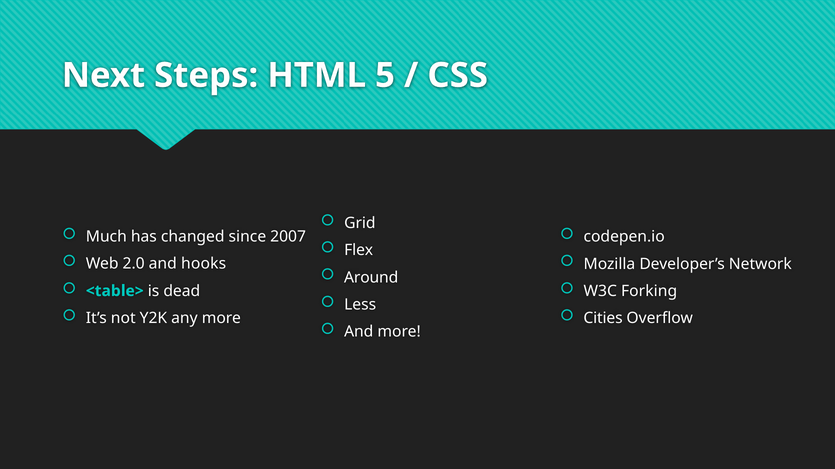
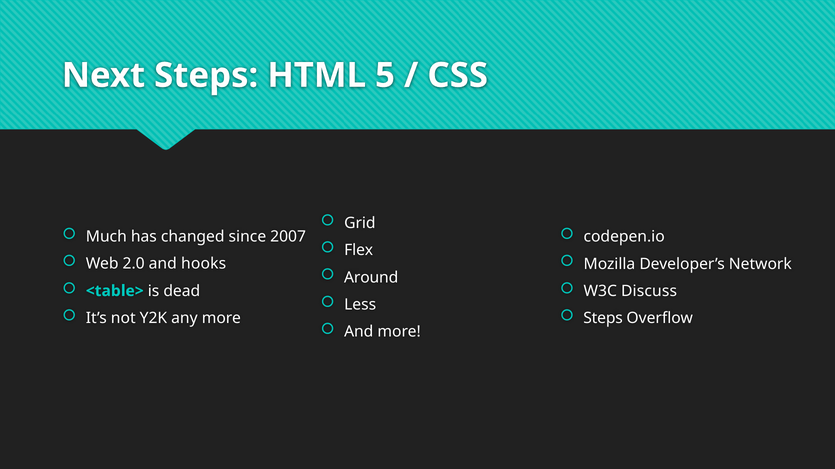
Forking: Forking -> Discuss
Cities at (603, 319): Cities -> Steps
